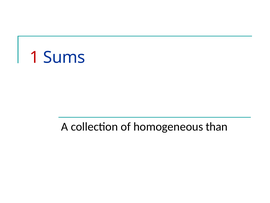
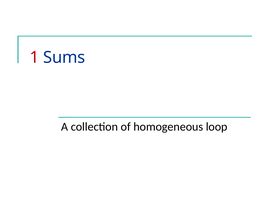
than: than -> loop
